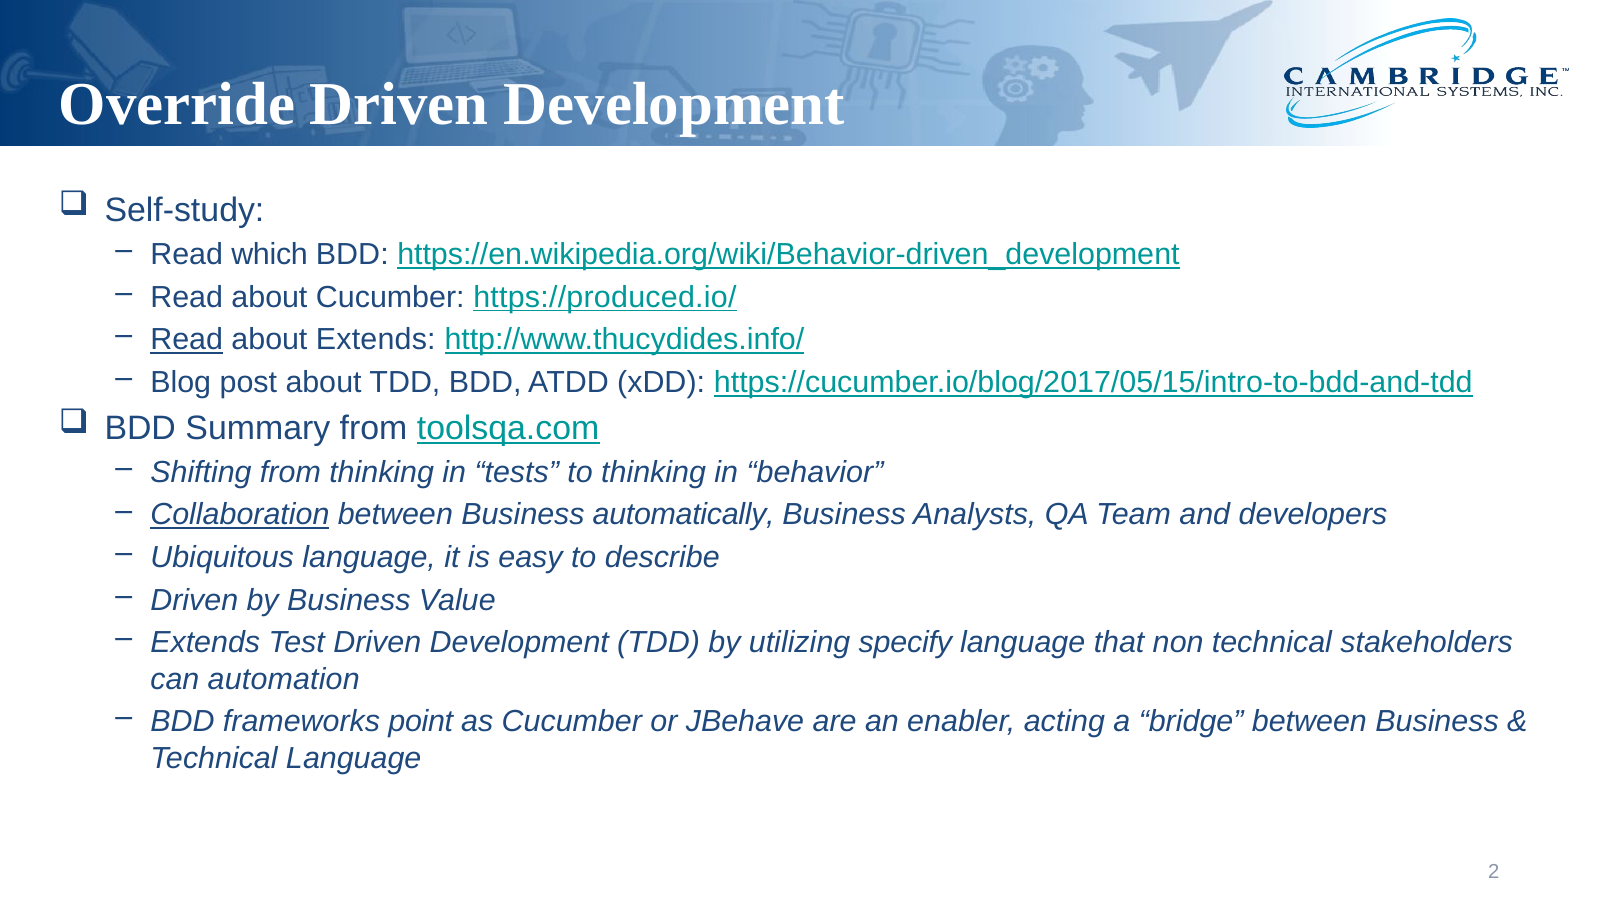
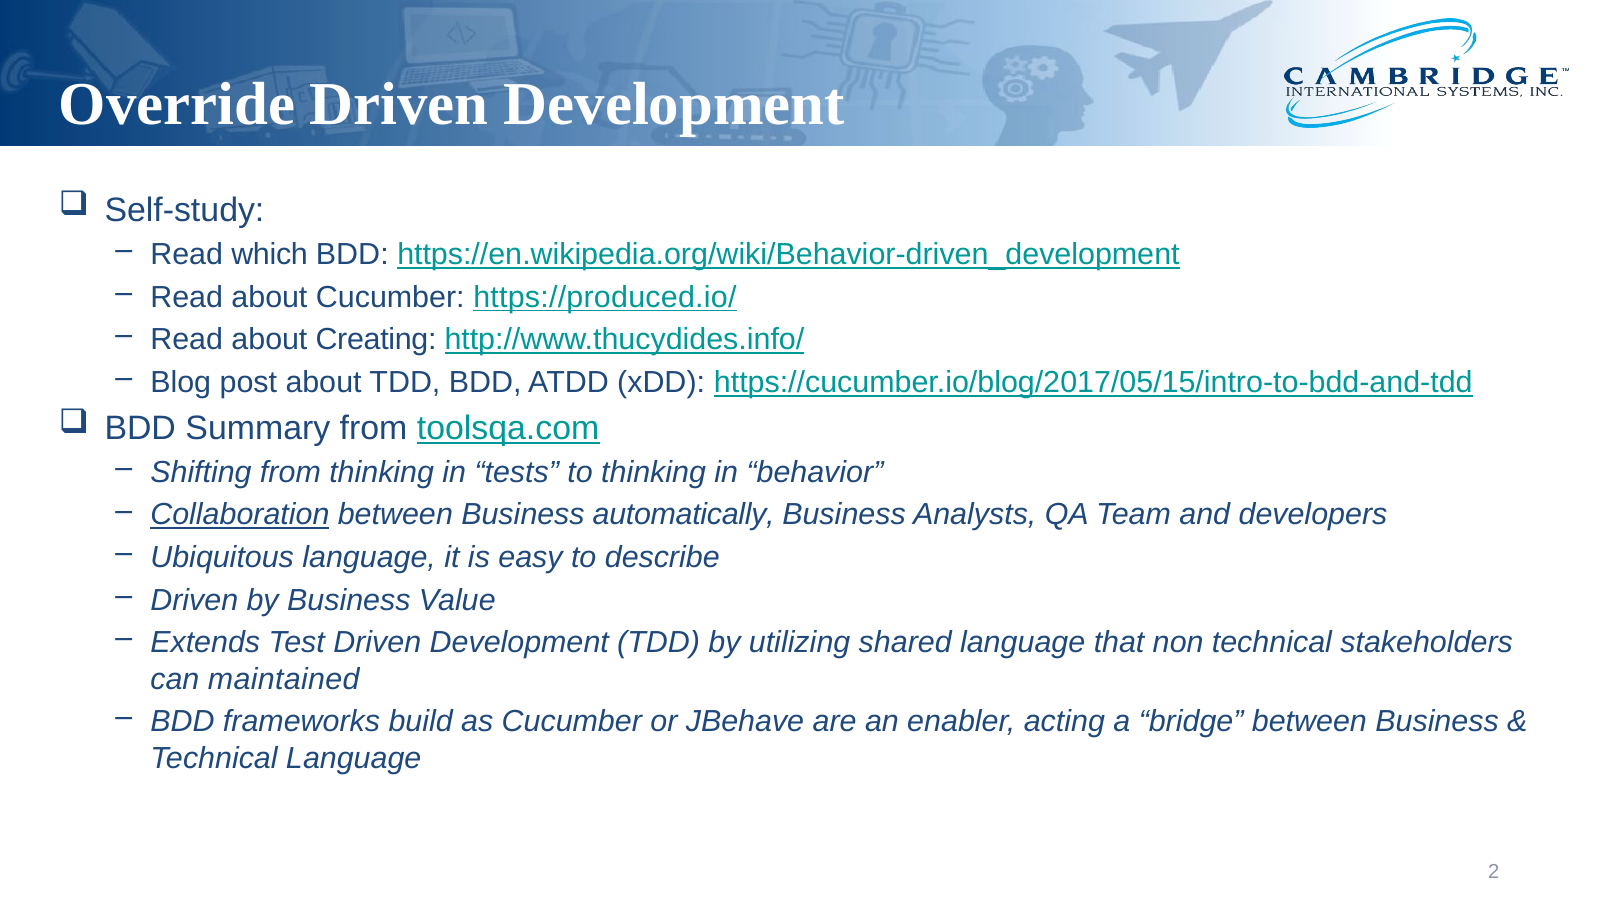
Read at (187, 340) underline: present -> none
about Extends: Extends -> Creating
specify: specify -> shared
automation: automation -> maintained
point: point -> build
